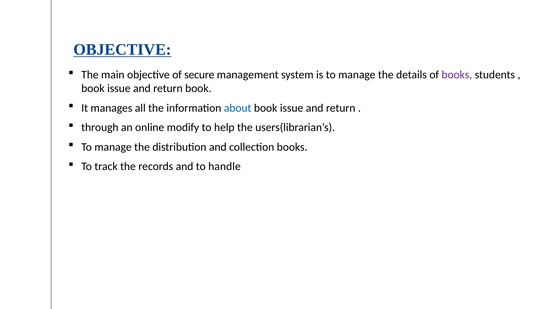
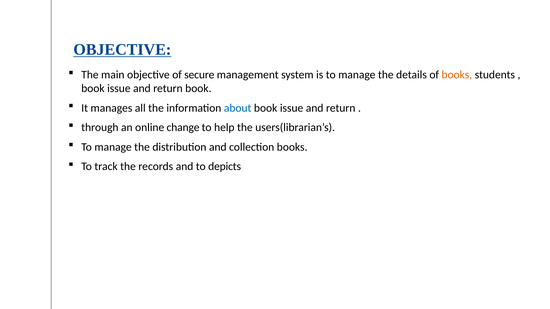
books at (457, 75) colour: purple -> orange
modify: modify -> change
handle: handle -> depicts
